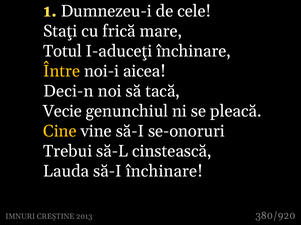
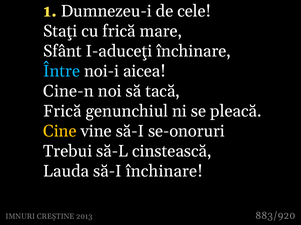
Totul: Totul -> Sfânt
Între colour: yellow -> light blue
Deci-n: Deci-n -> Cine-n
Vecie at (62, 111): Vecie -> Frică
380/920: 380/920 -> 883/920
